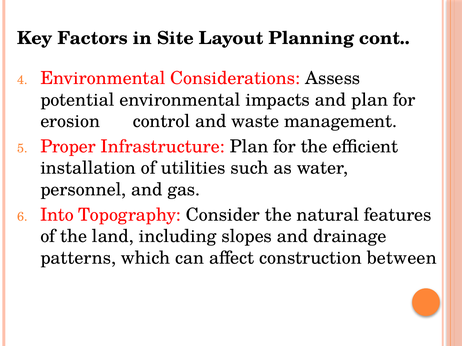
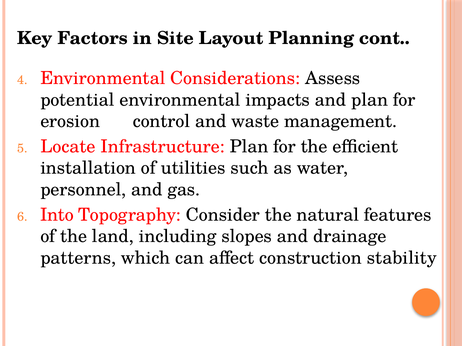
Proper: Proper -> Locate
between: between -> stability
